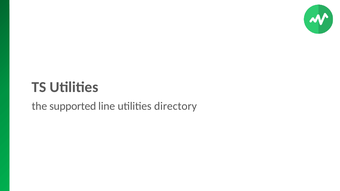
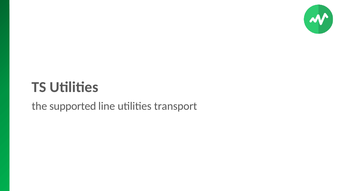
directory: directory -> transport
